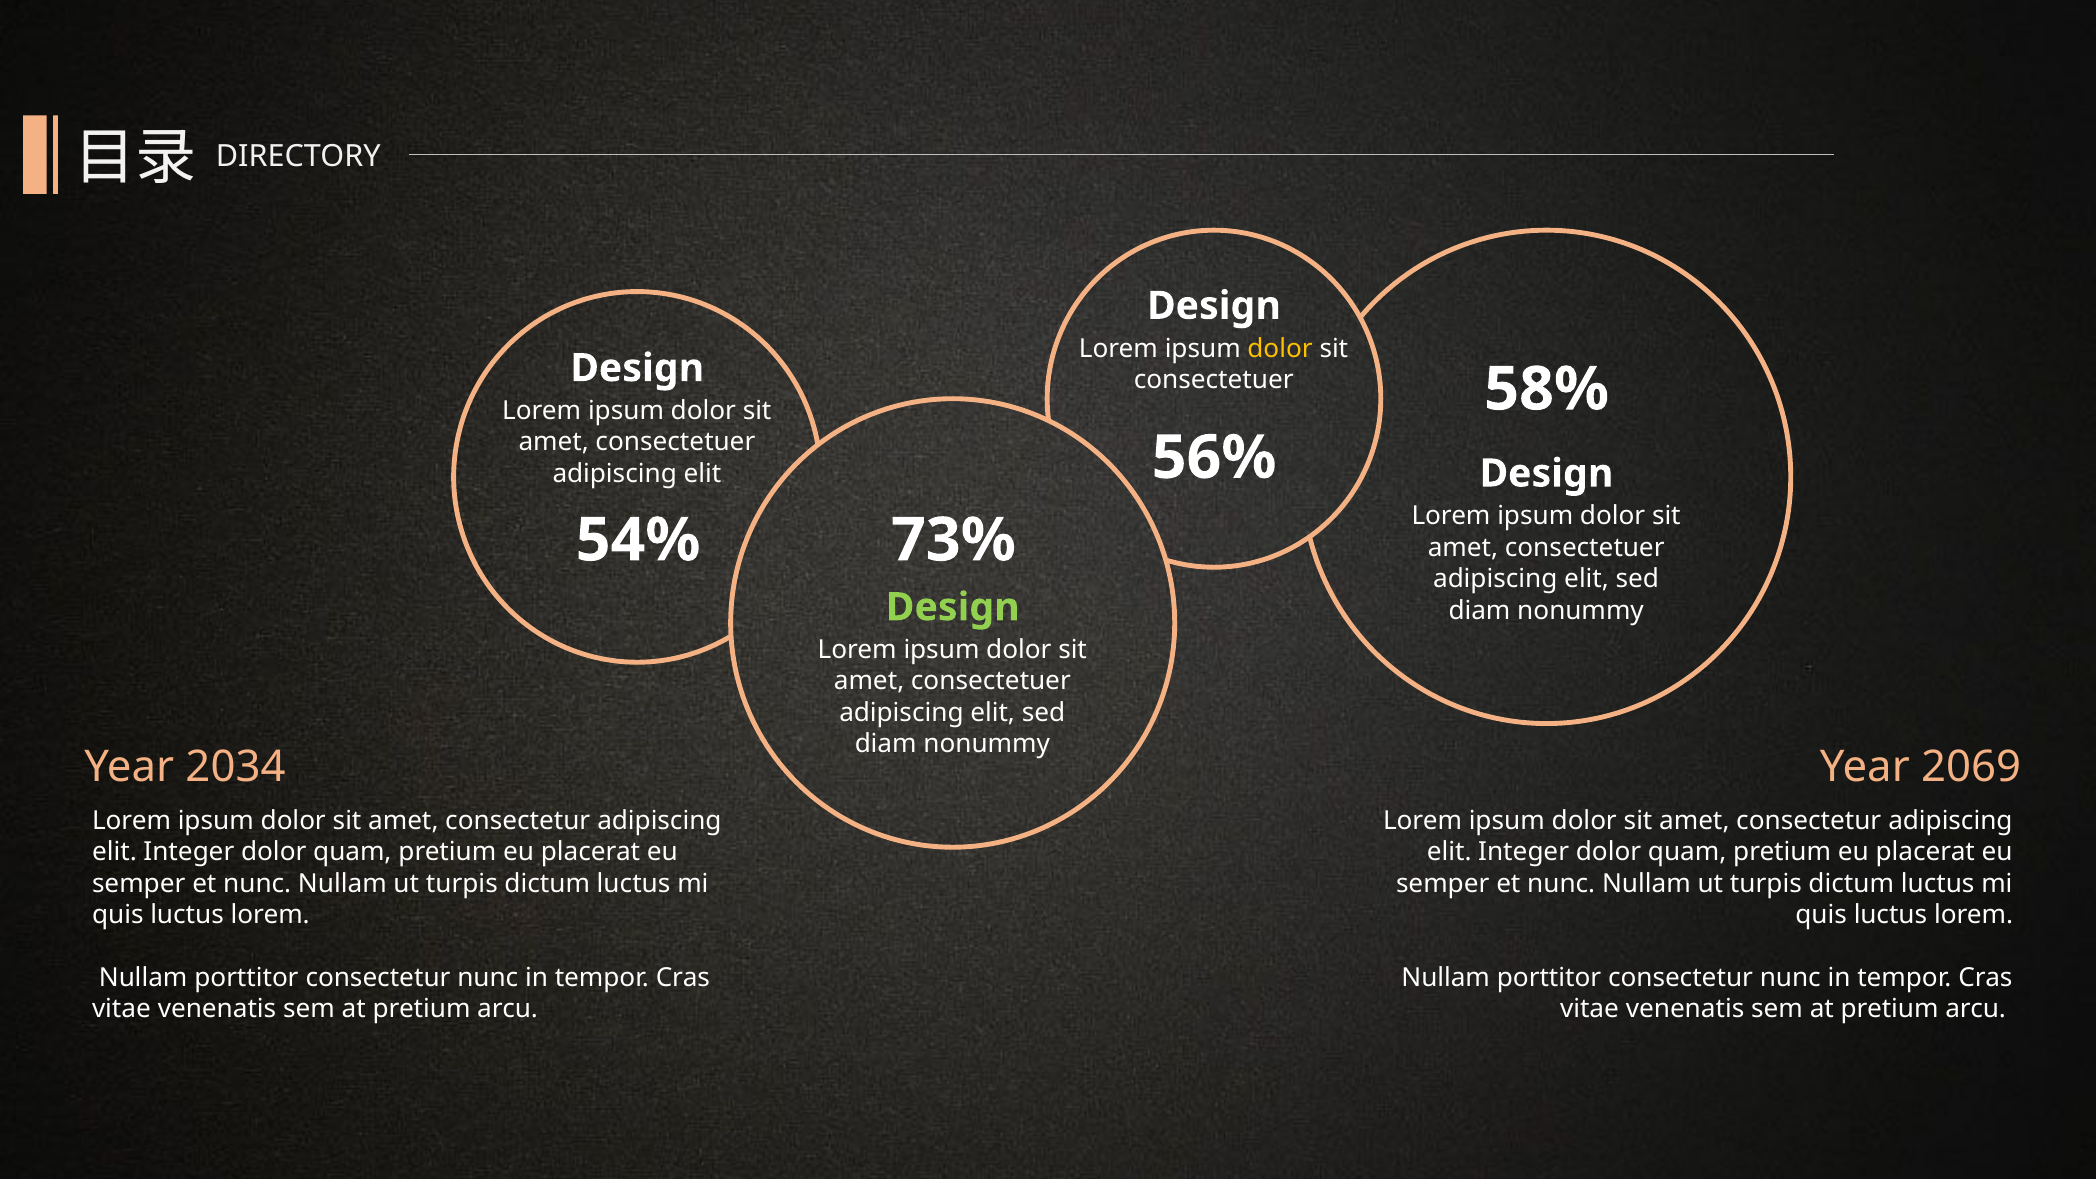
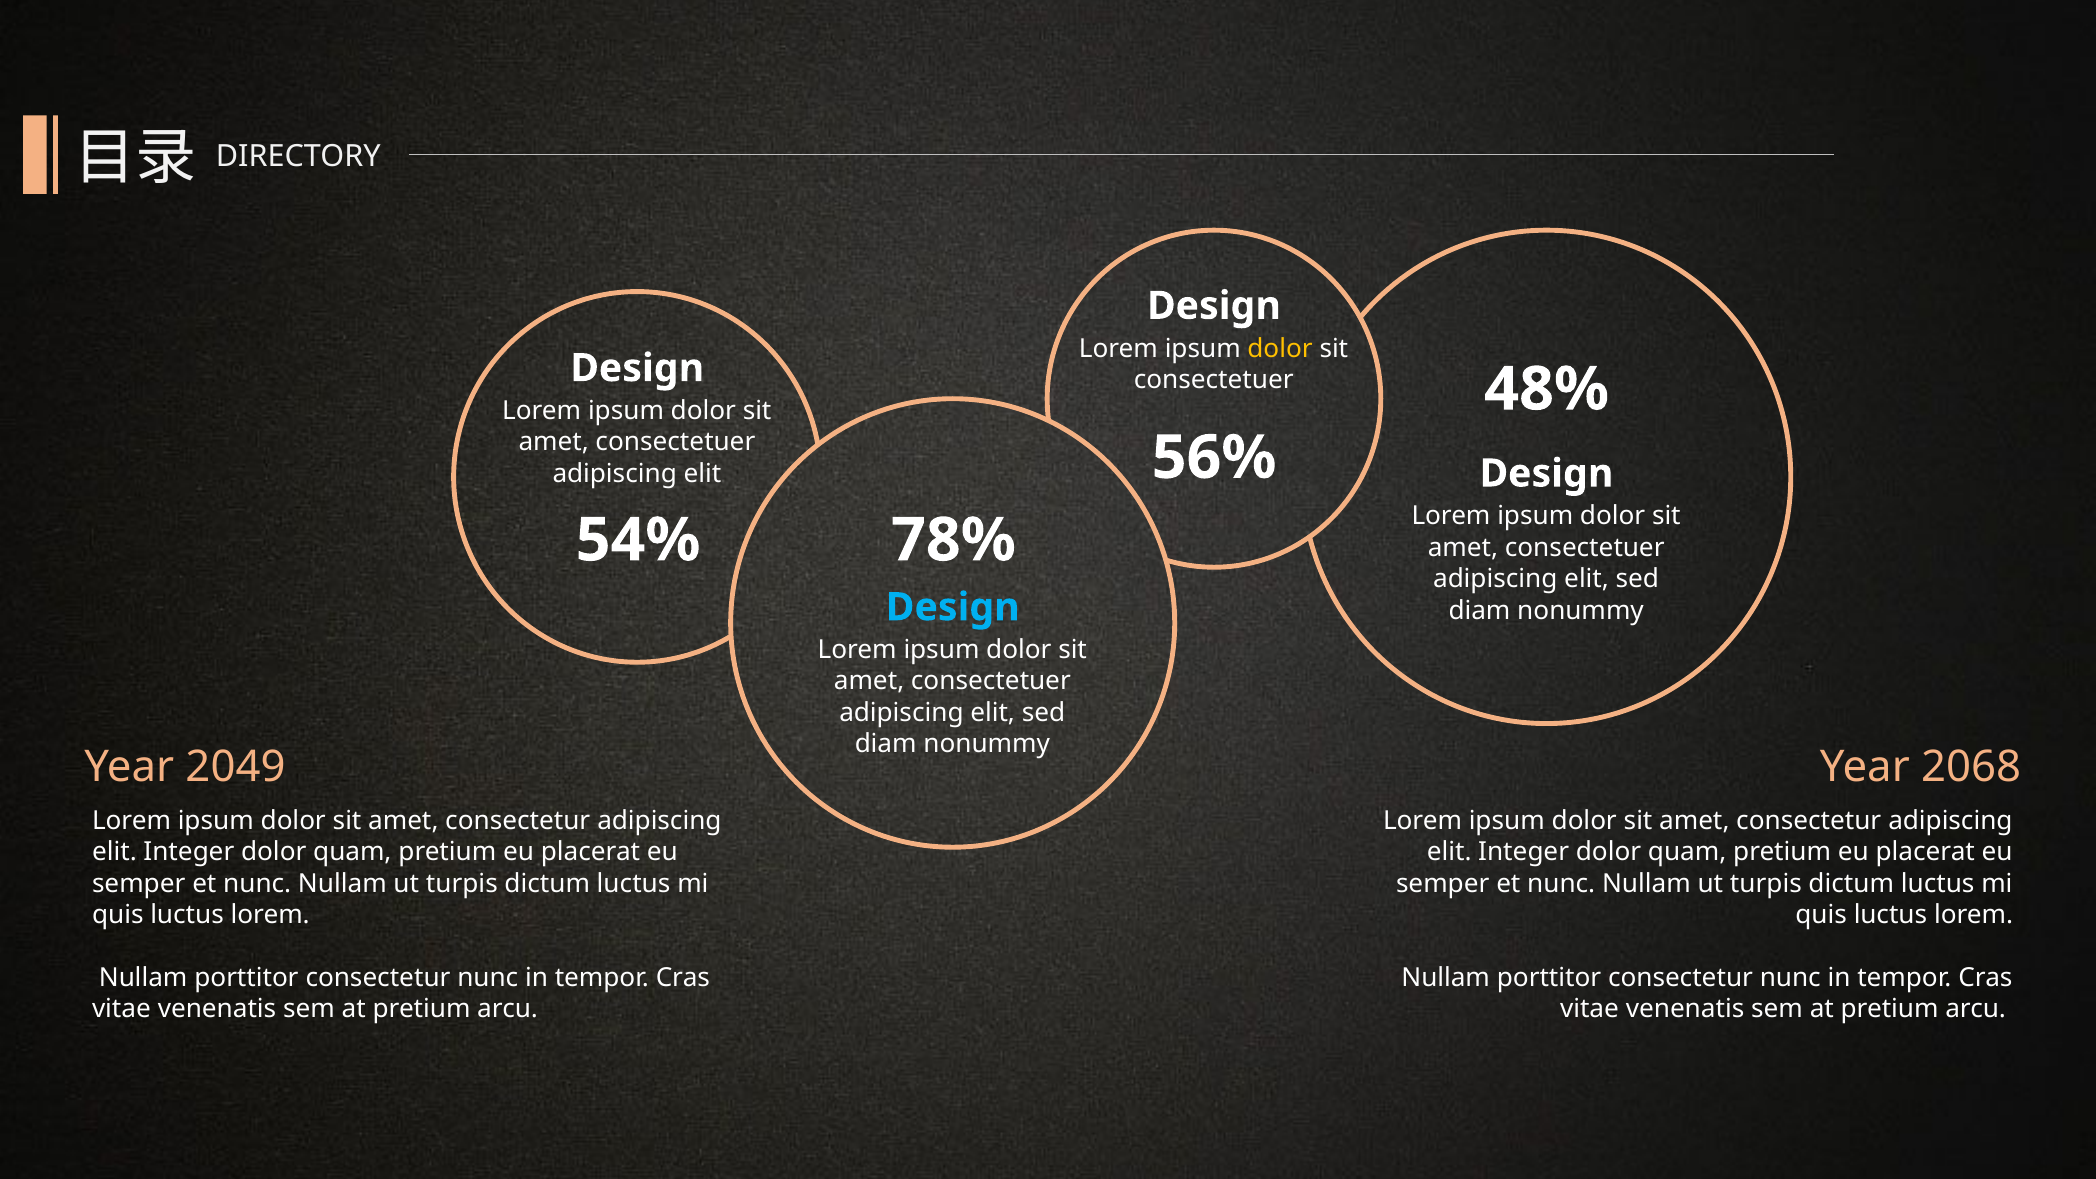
58%: 58% -> 48%
73%: 73% -> 78%
Design at (953, 607) colour: light green -> light blue
2034: 2034 -> 2049
2069: 2069 -> 2068
